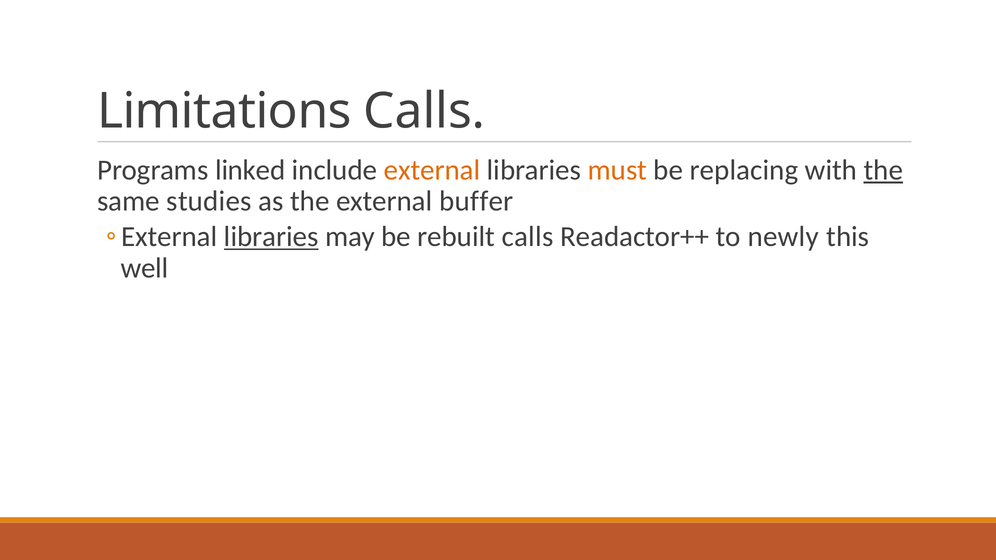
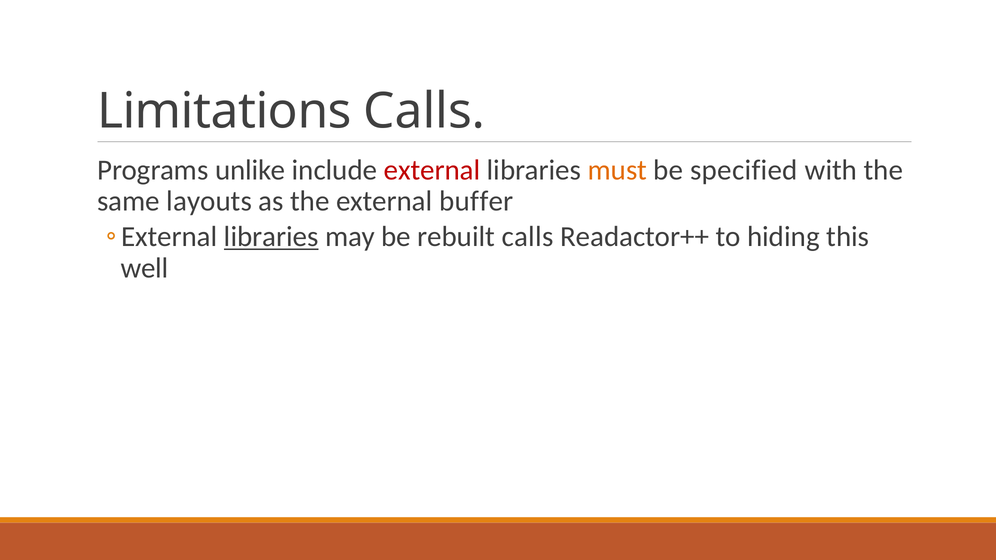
linked: linked -> unlike
external at (432, 170) colour: orange -> red
replacing: replacing -> specified
the at (883, 170) underline: present -> none
studies: studies -> layouts
newly: newly -> hiding
